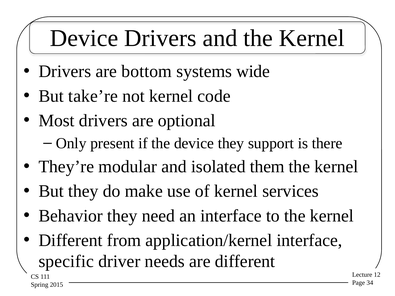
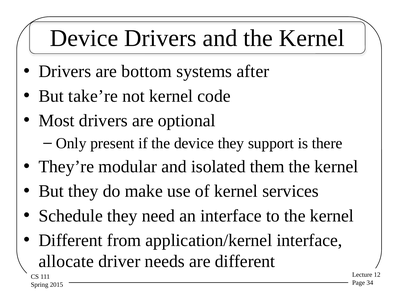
wide: wide -> after
Behavior: Behavior -> Schedule
specific: specific -> allocate
